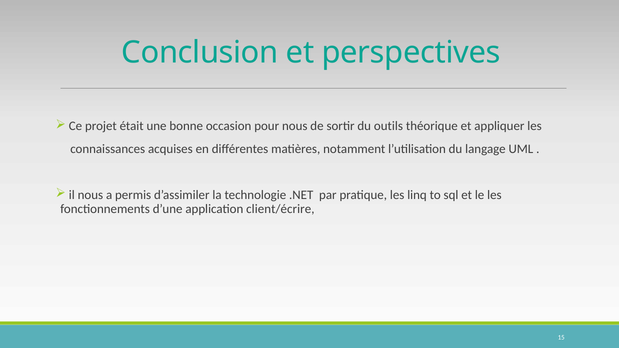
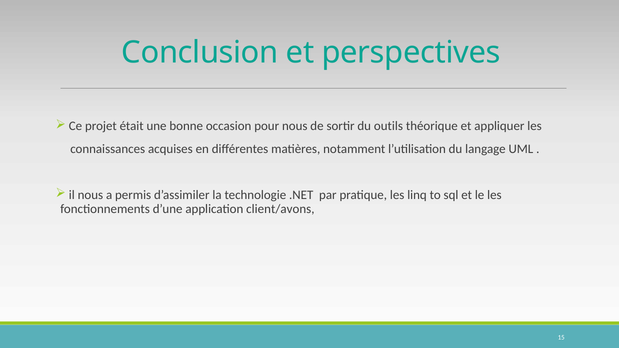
client/écrire: client/écrire -> client/avons
